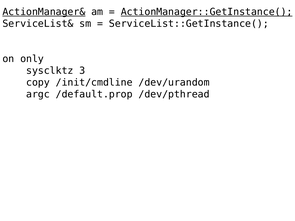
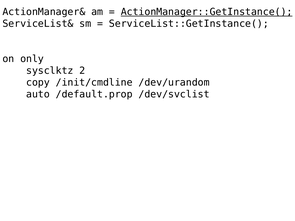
ActionManager& underline: present -> none
3: 3 -> 2
argc: argc -> auto
/dev/pthread: /dev/pthread -> /dev/svclist
